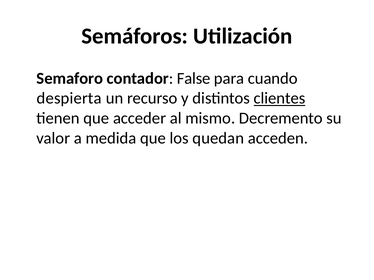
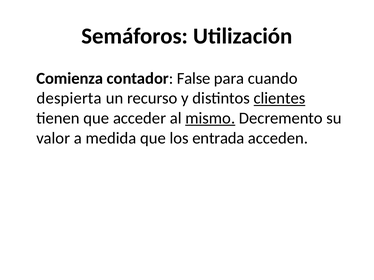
Semaforo: Semaforo -> Comienza
mismo underline: none -> present
quedan: quedan -> entrada
